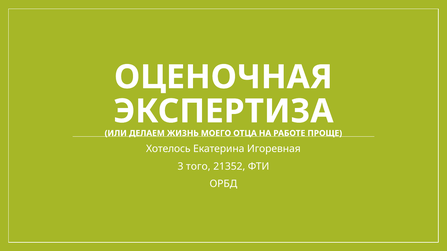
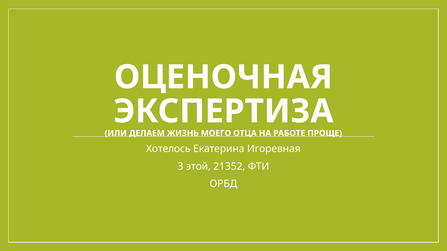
того: того -> этой
